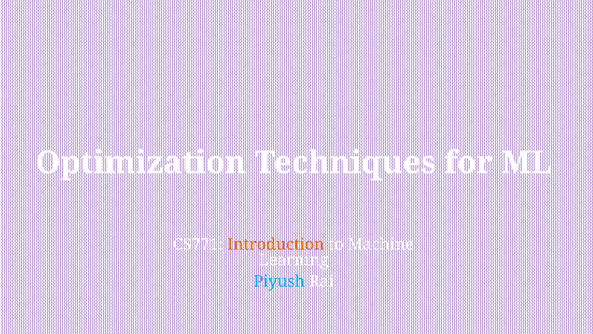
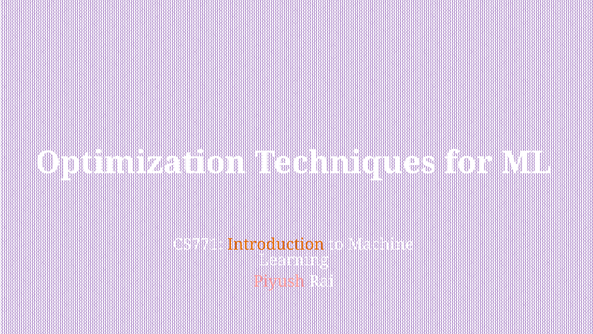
Piyush colour: light blue -> pink
